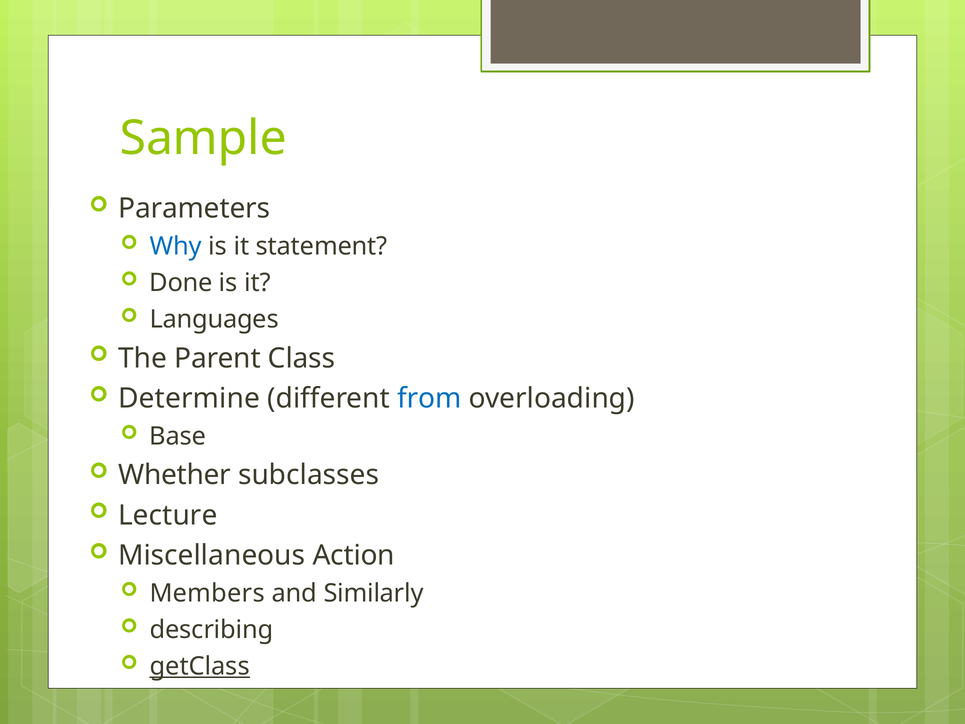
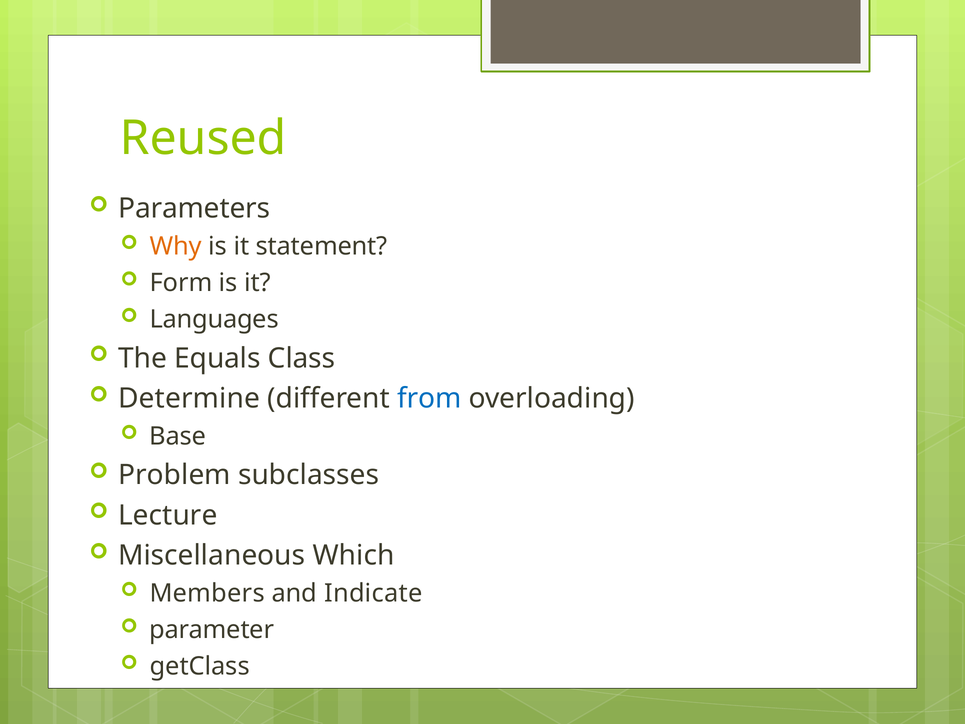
Sample: Sample -> Reused
Why colour: blue -> orange
Done: Done -> Form
Parent: Parent -> Equals
Whether: Whether -> Problem
Action: Action -> Which
Similarly: Similarly -> Indicate
describing: describing -> parameter
getClass underline: present -> none
